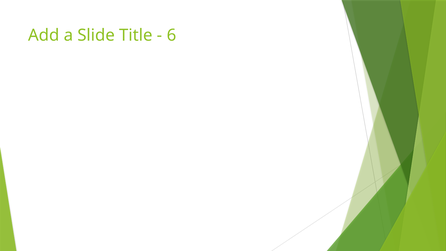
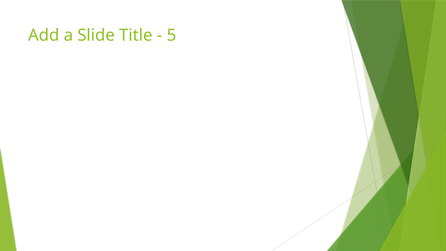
6: 6 -> 5
